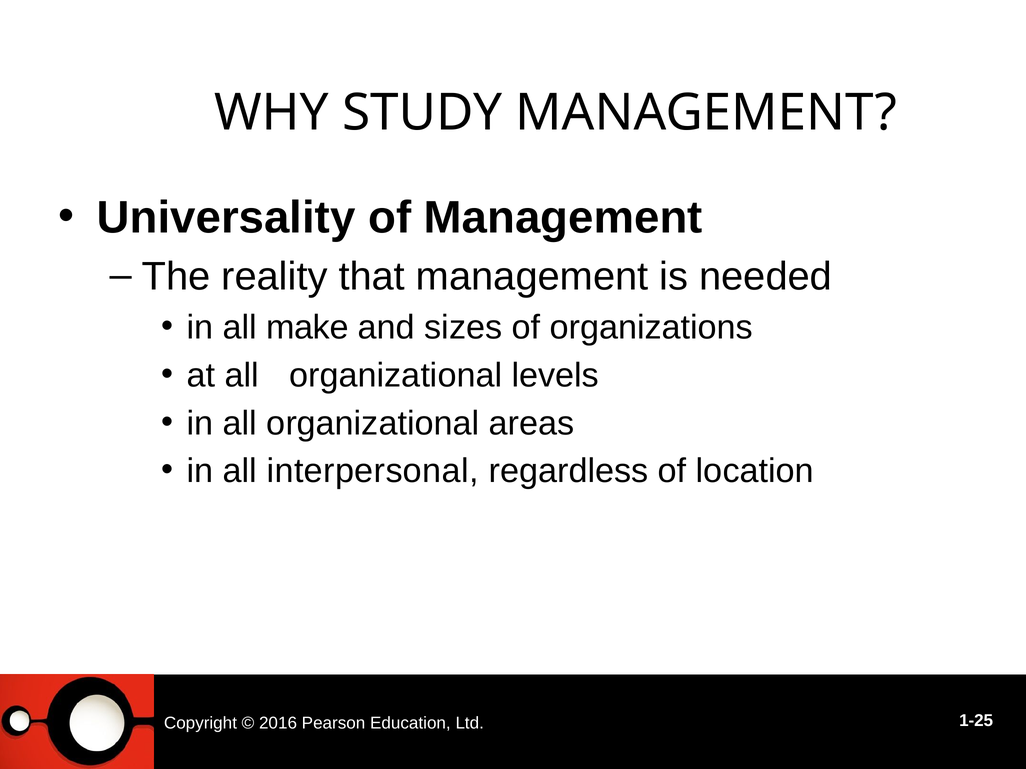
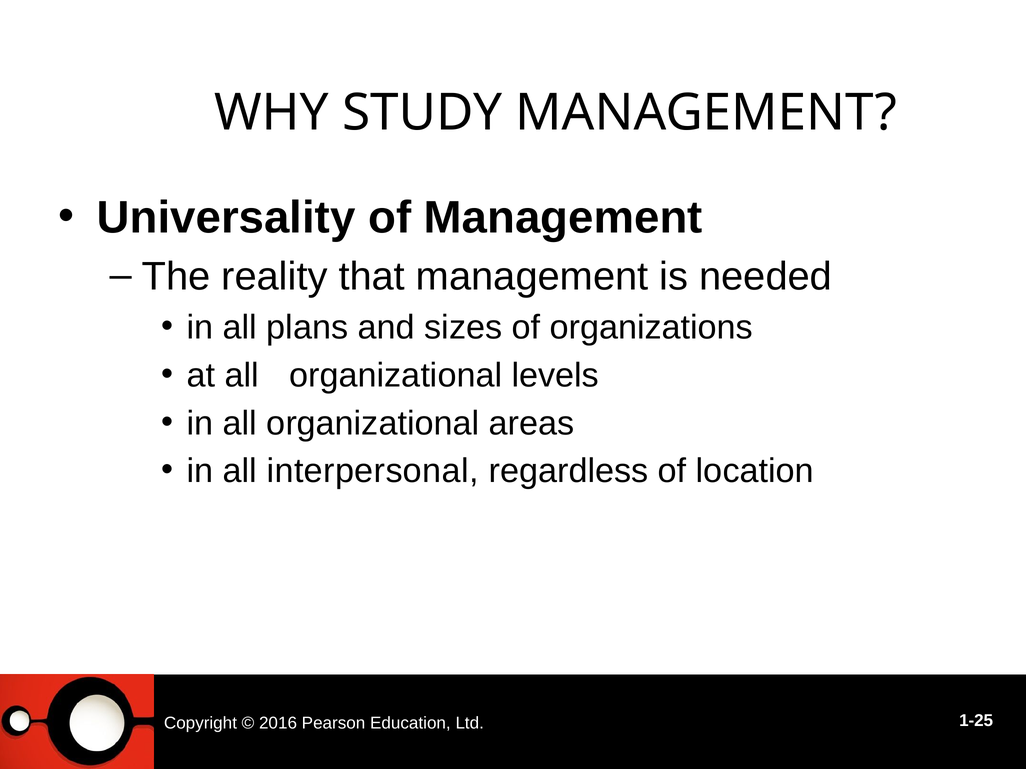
make: make -> plans
